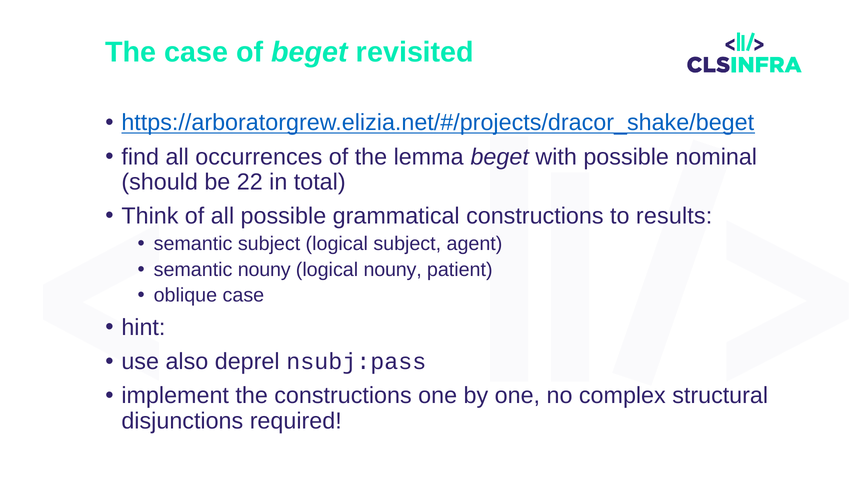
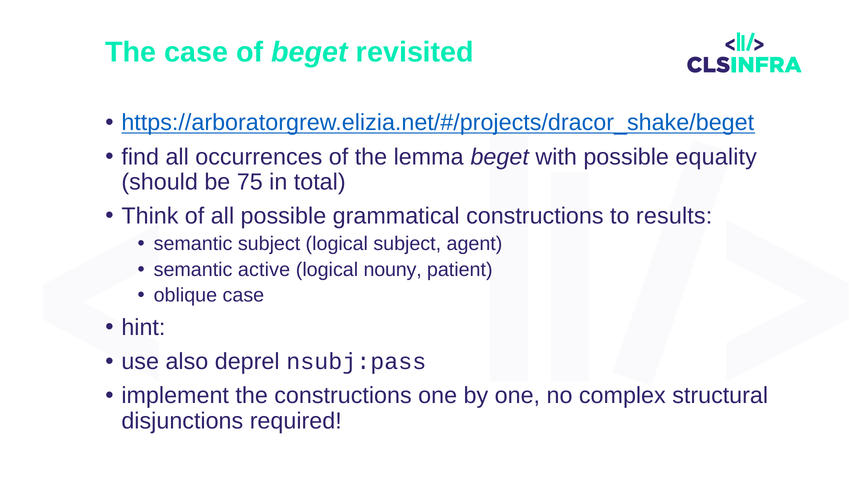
nominal: nominal -> equality
22: 22 -> 75
semantic nouny: nouny -> active
